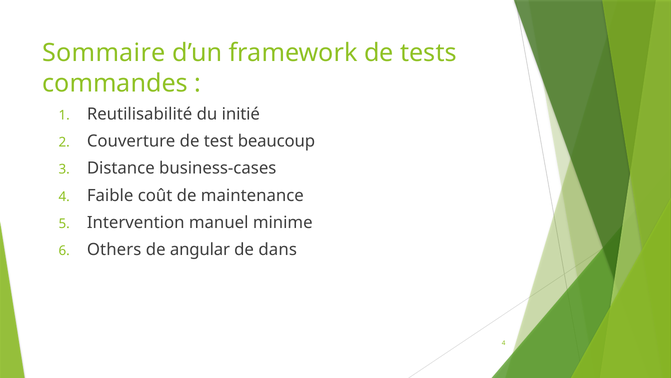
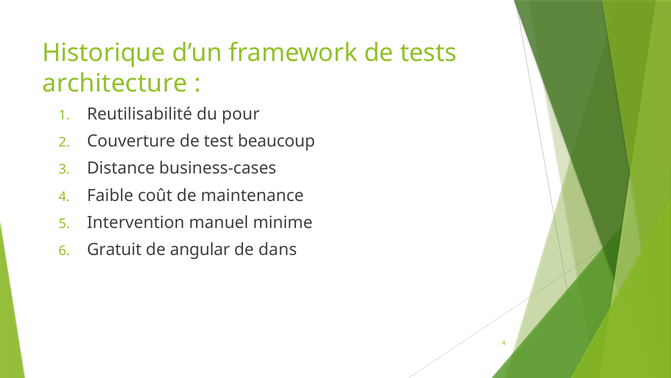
Sommaire: Sommaire -> Historique
commandes: commandes -> architecture
initié: initié -> pour
Others: Others -> Gratuit
